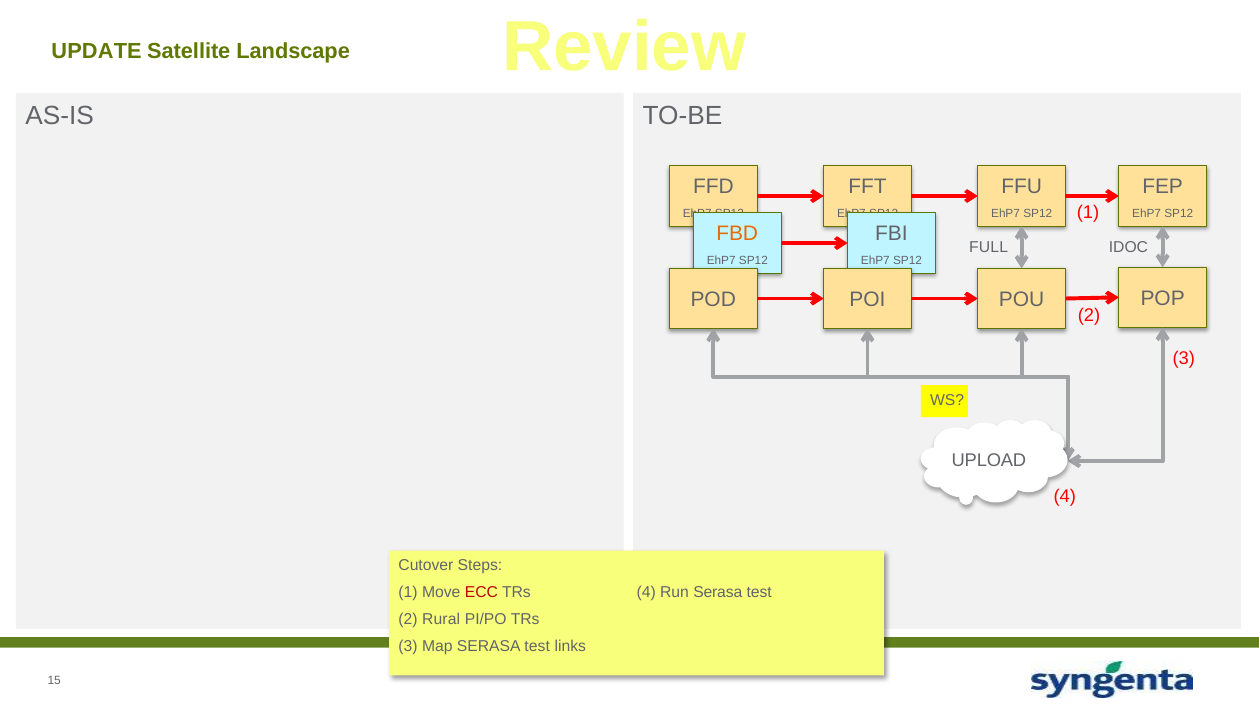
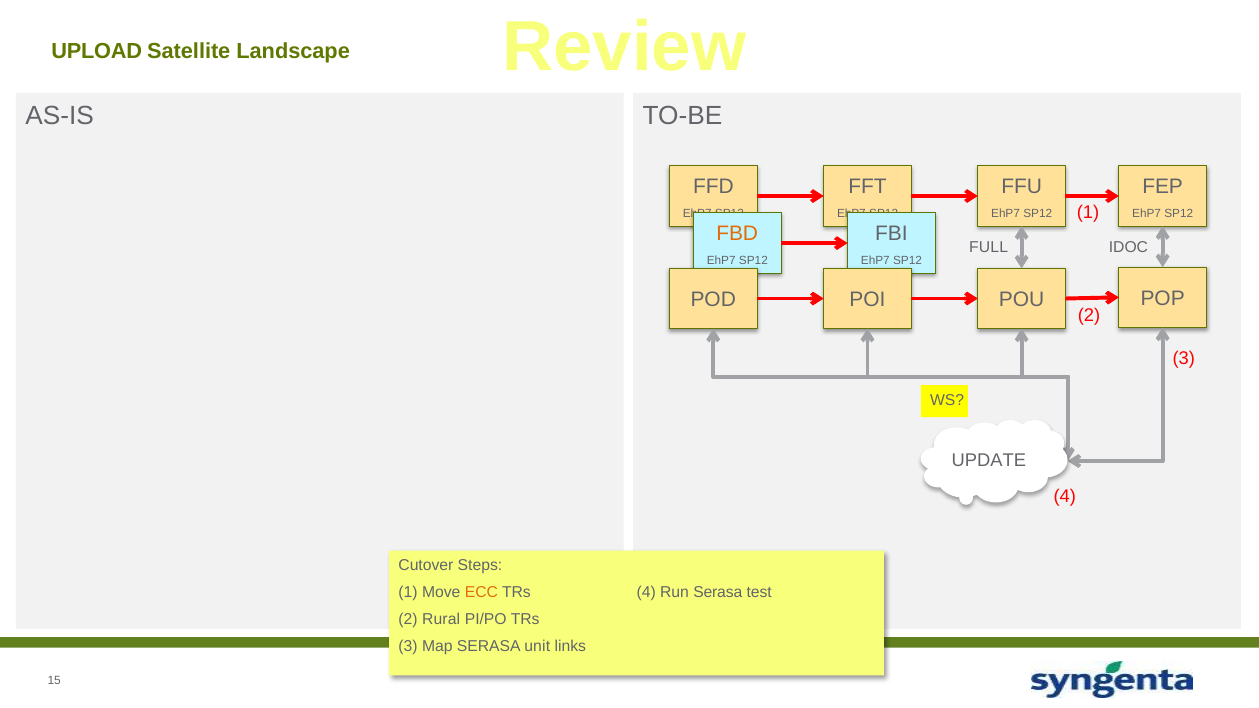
UPDATE: UPDATE -> UPLOAD
UPLOAD: UPLOAD -> UPDATE
ECC colour: red -> orange
Map SERASA test: test -> unit
